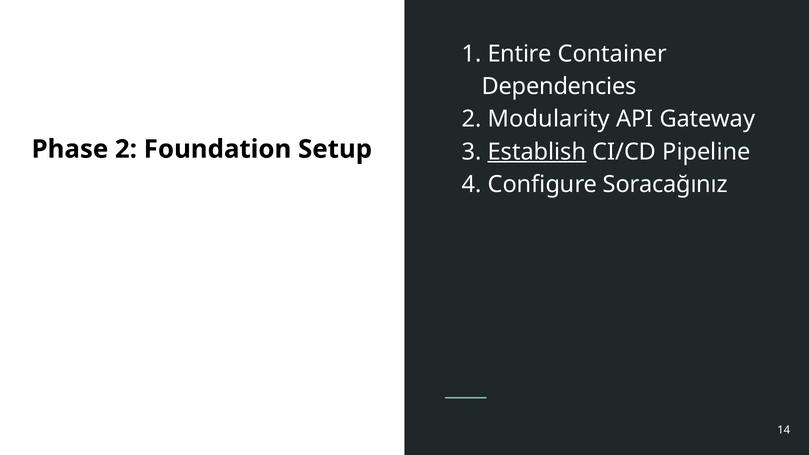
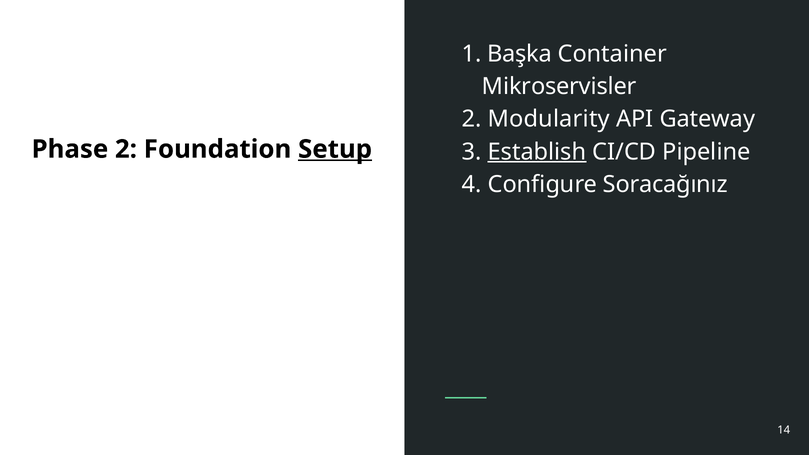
Entire: Entire -> Başka
Dependencies: Dependencies -> Mikroservisler
Setup underline: none -> present
